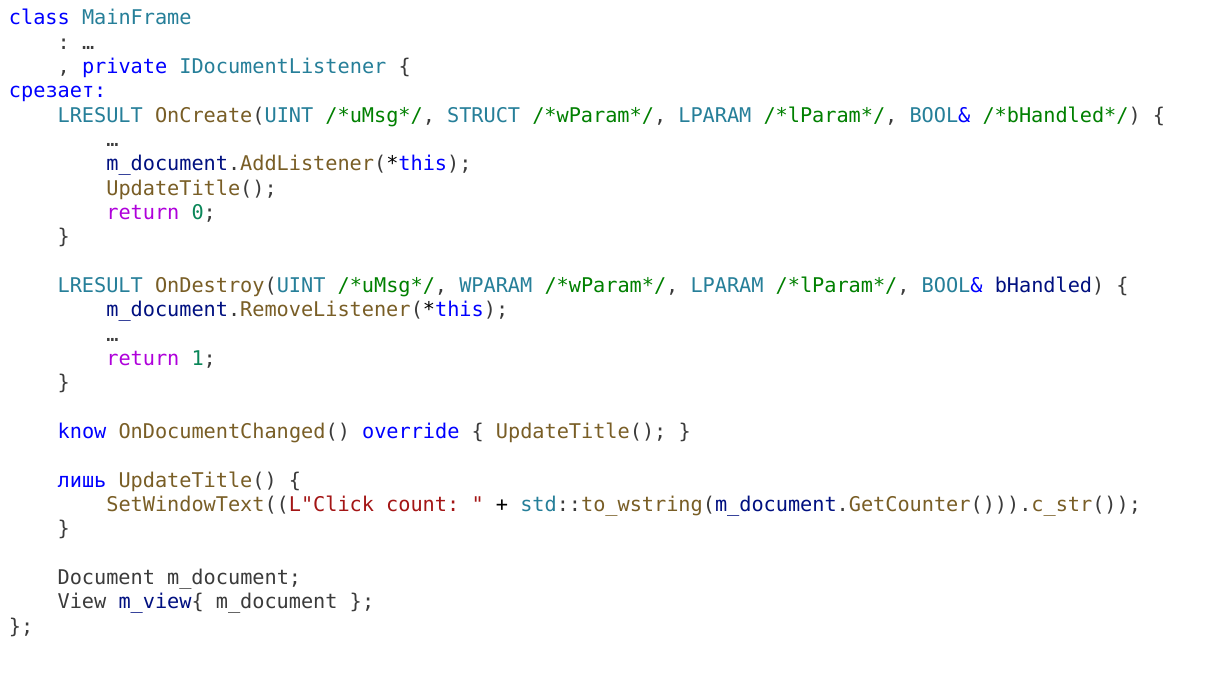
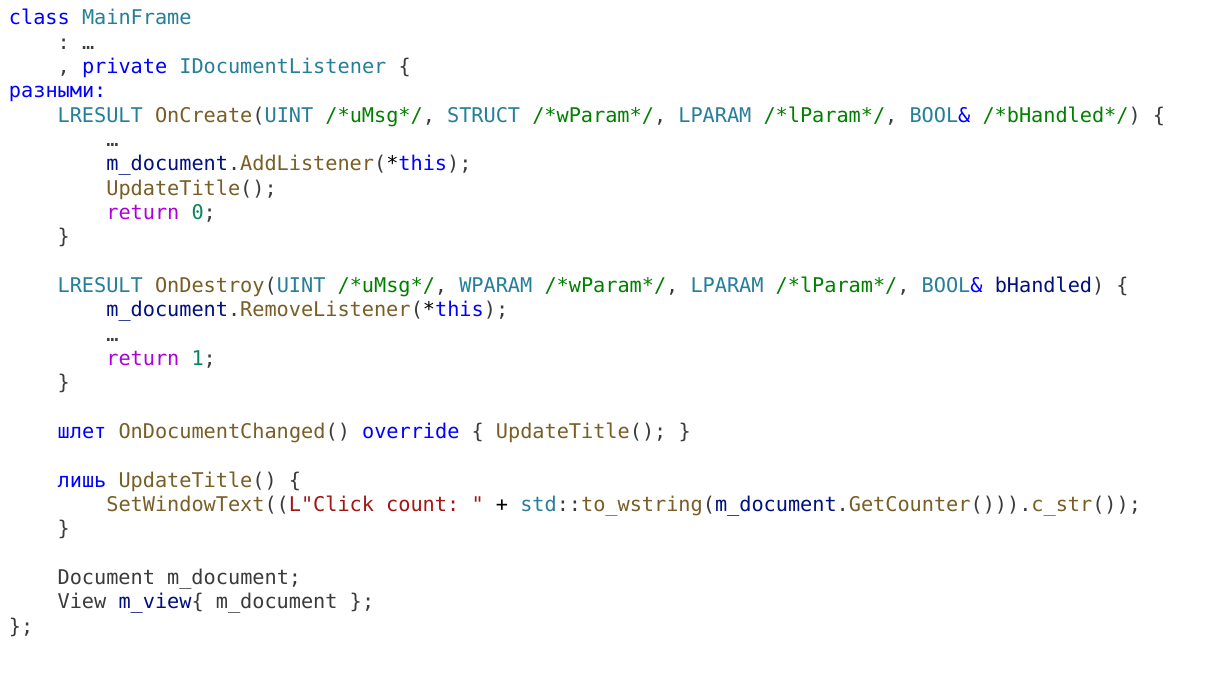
срезает: срезает -> разными
know: know -> шлет
